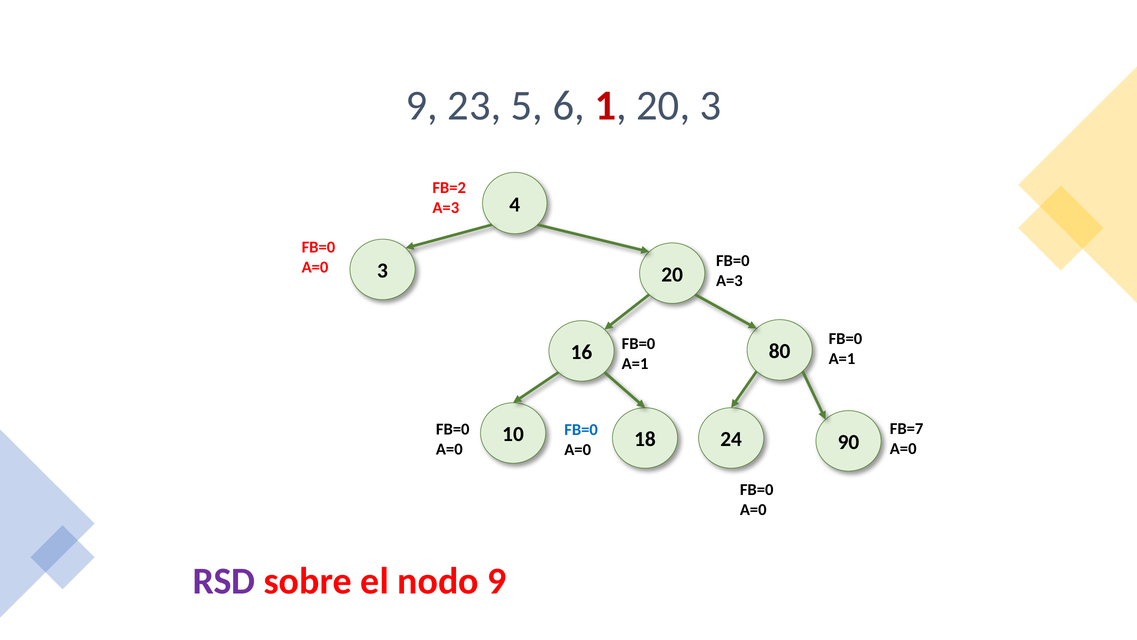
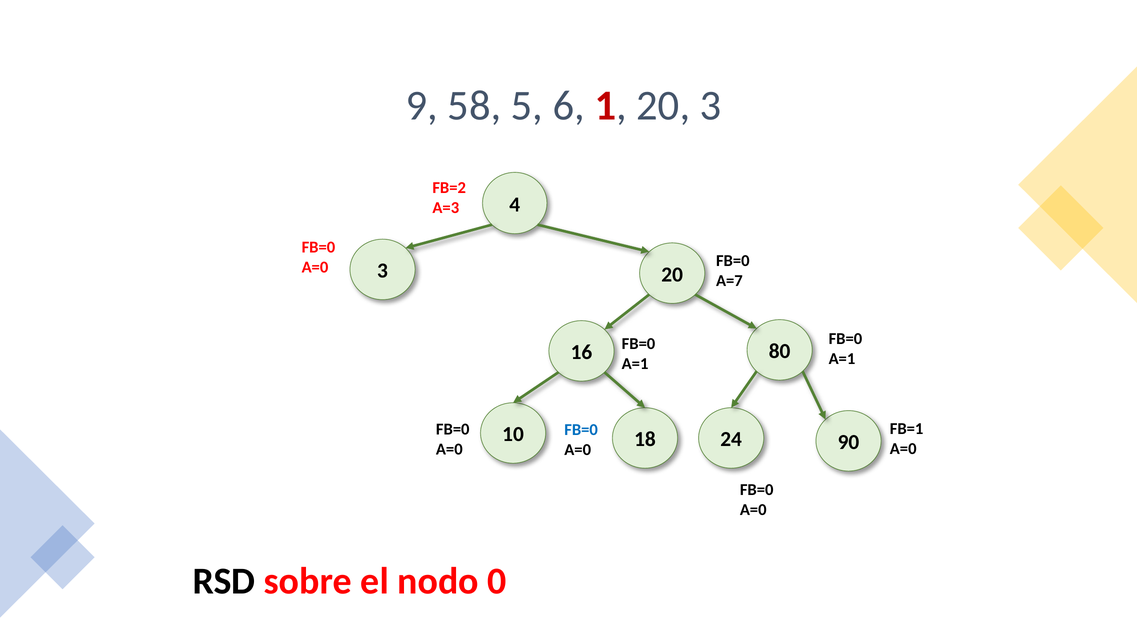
23: 23 -> 58
A=3 at (729, 281): A=3 -> A=7
FB=7: FB=7 -> FB=1
RSD colour: purple -> black
nodo 9: 9 -> 0
